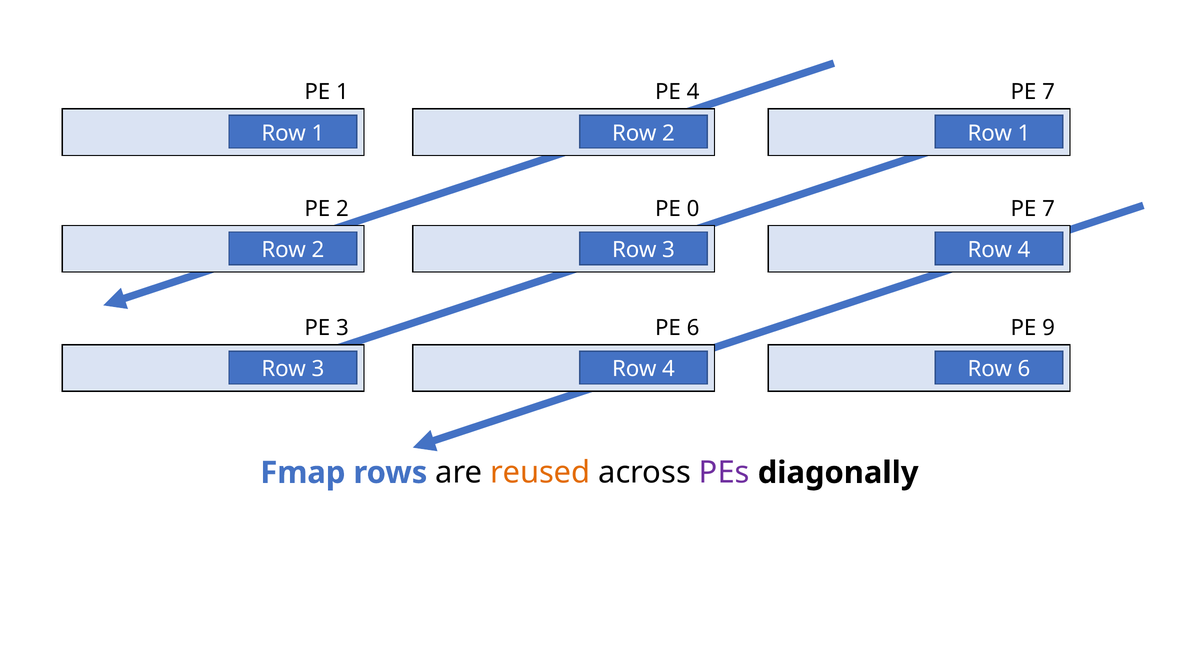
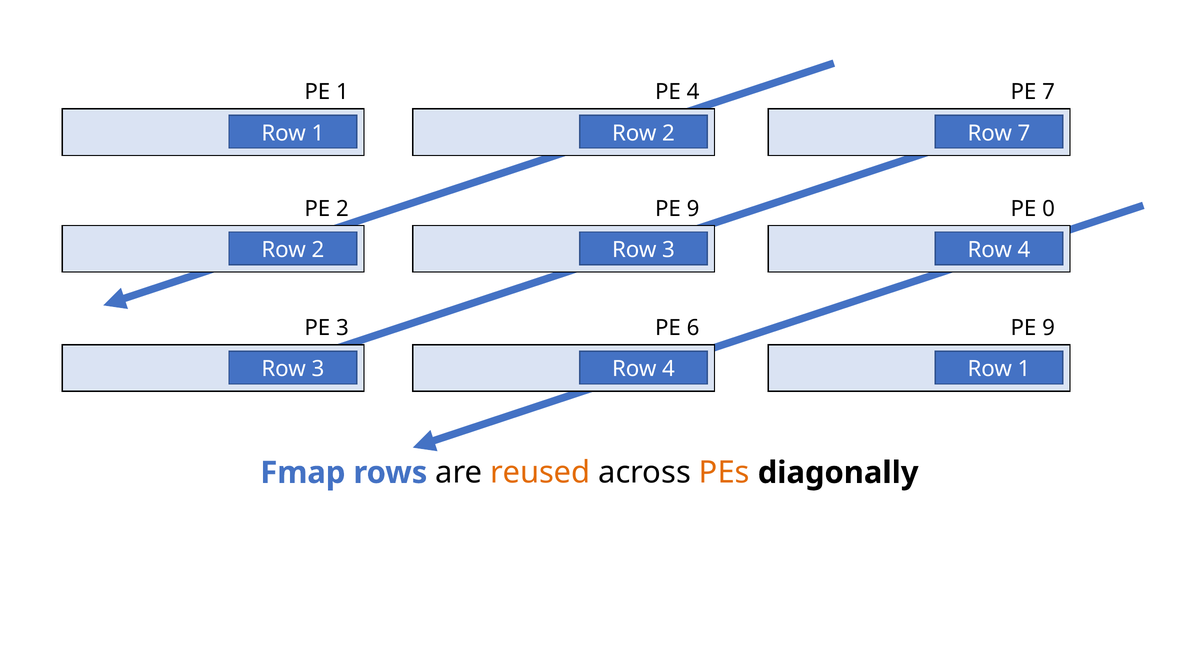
1 at (1024, 133): 1 -> 7
0 at (693, 209): 0 -> 9
7 at (1049, 209): 7 -> 0
6 at (1024, 369): 6 -> 1
PEs colour: purple -> orange
